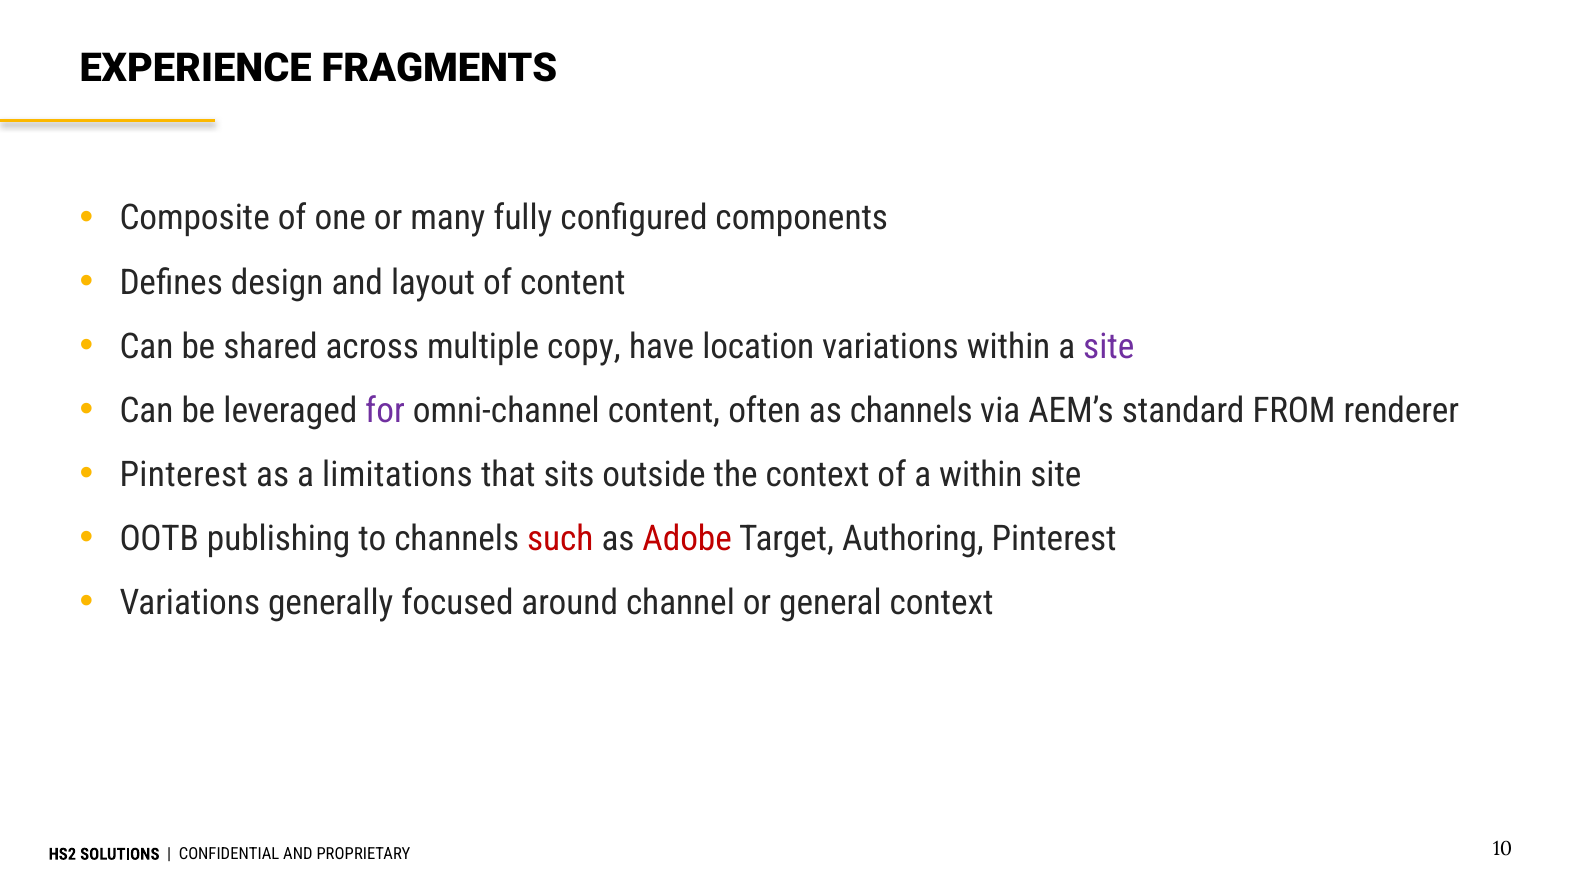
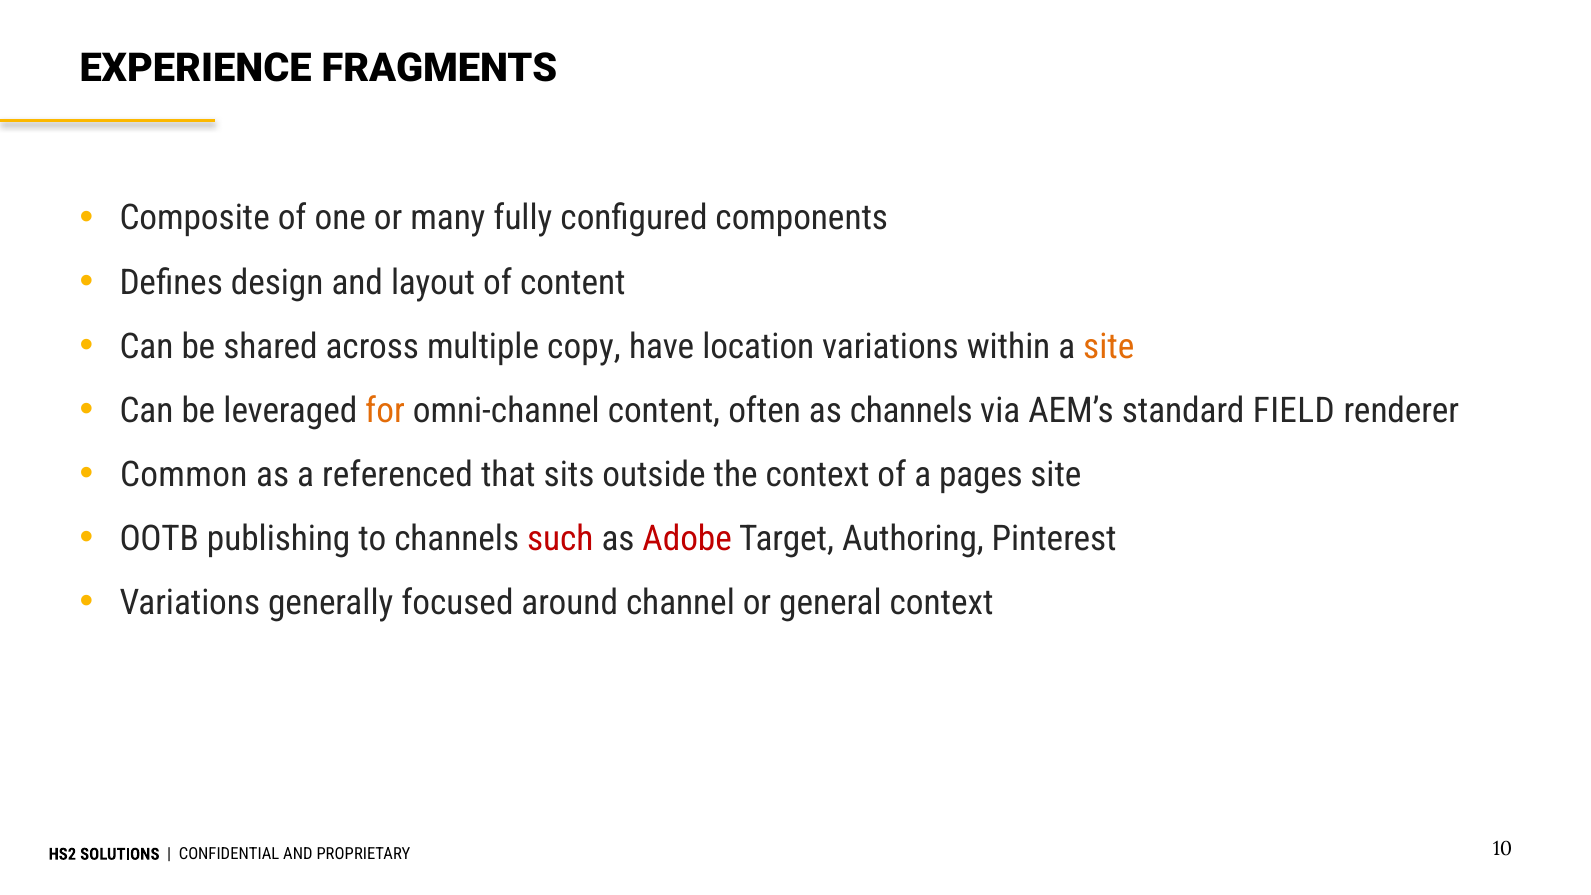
site at (1109, 347) colour: purple -> orange
for colour: purple -> orange
FROM: FROM -> FIELD
Pinterest at (184, 475): Pinterest -> Common
limitations: limitations -> referenced
a within: within -> pages
